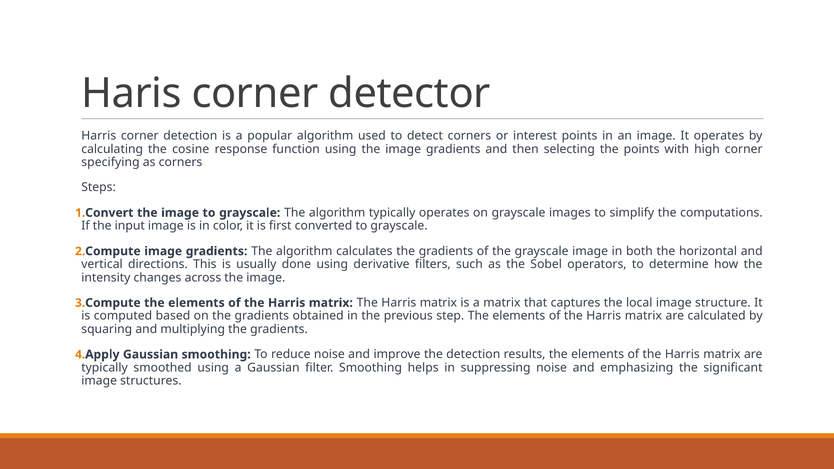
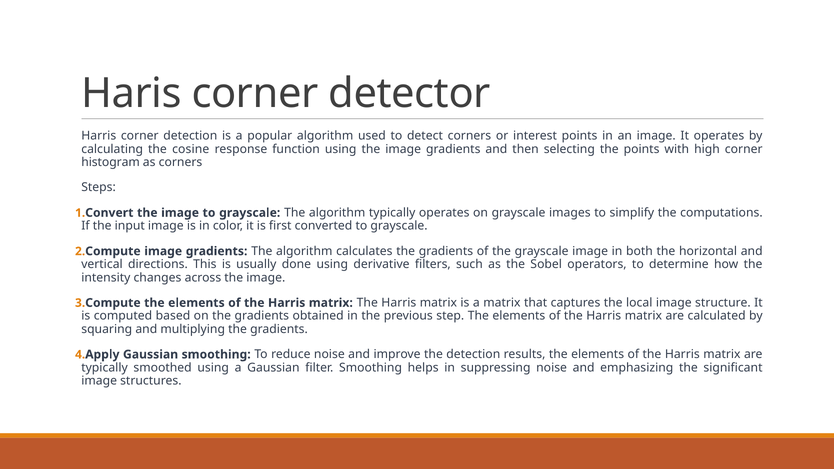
specifying: specifying -> histogram
